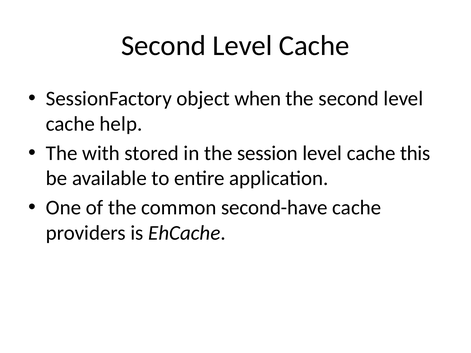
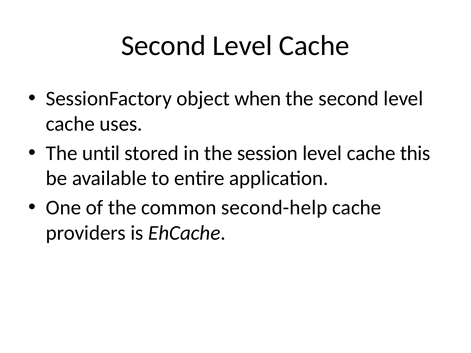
help: help -> uses
with: with -> until
second-have: second-have -> second-help
